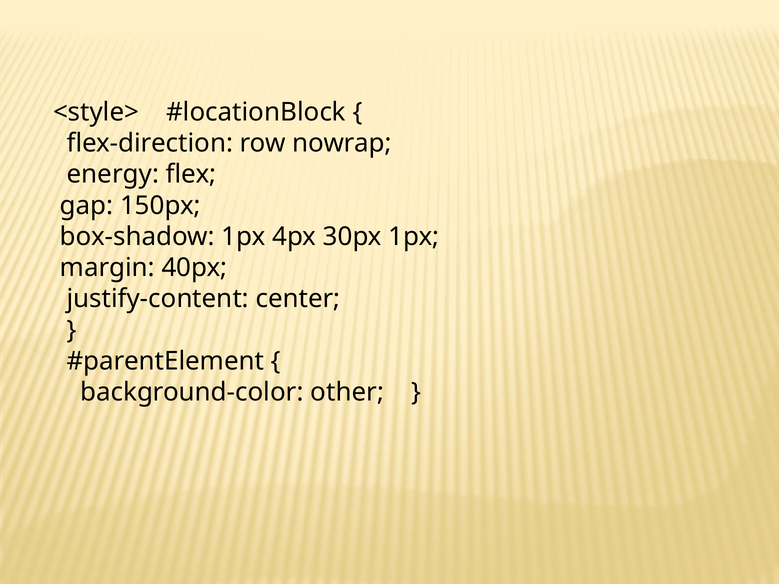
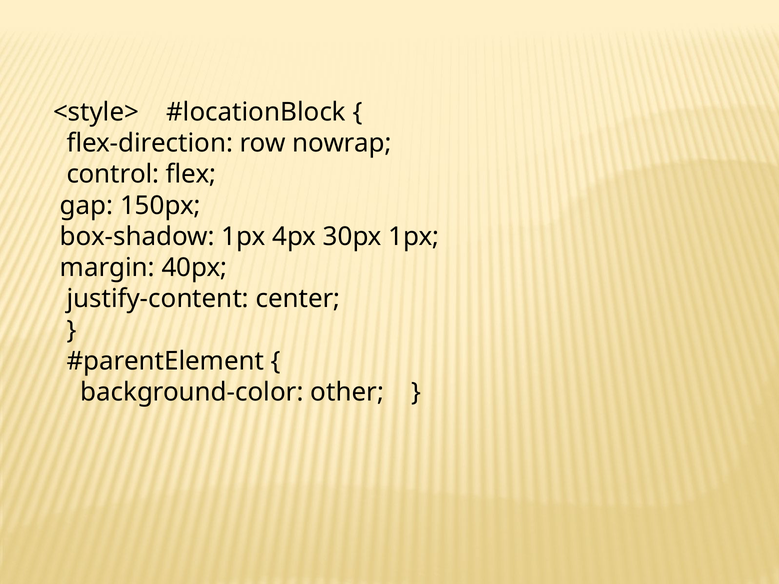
energy: energy -> control
